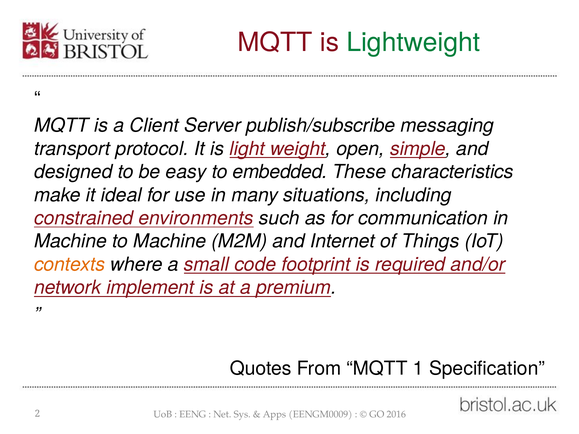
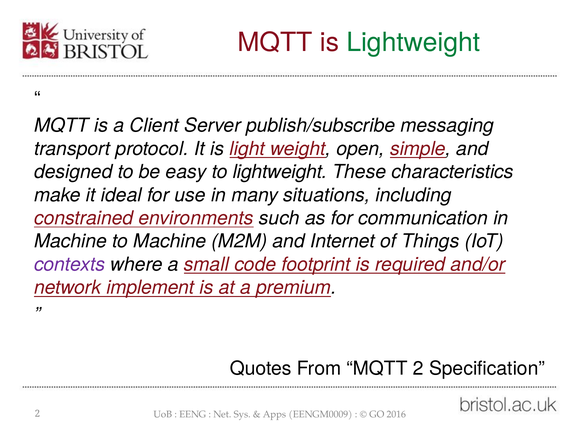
to embedded: embedded -> lightweight
contexts colour: orange -> purple
MQTT 1: 1 -> 2
